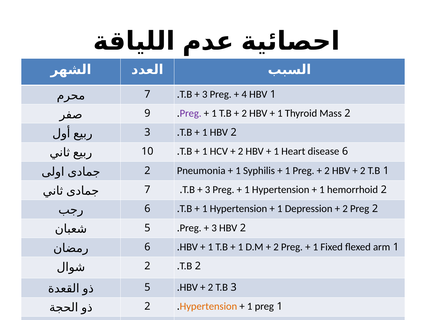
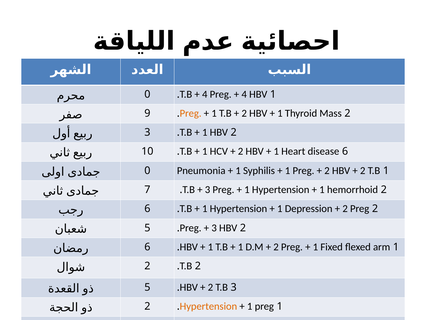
3 at (205, 94): 3 -> 4
7 at (147, 94): 7 -> 0
Preg at (191, 113) colour: purple -> orange
2 at (147, 170): 2 -> 0
